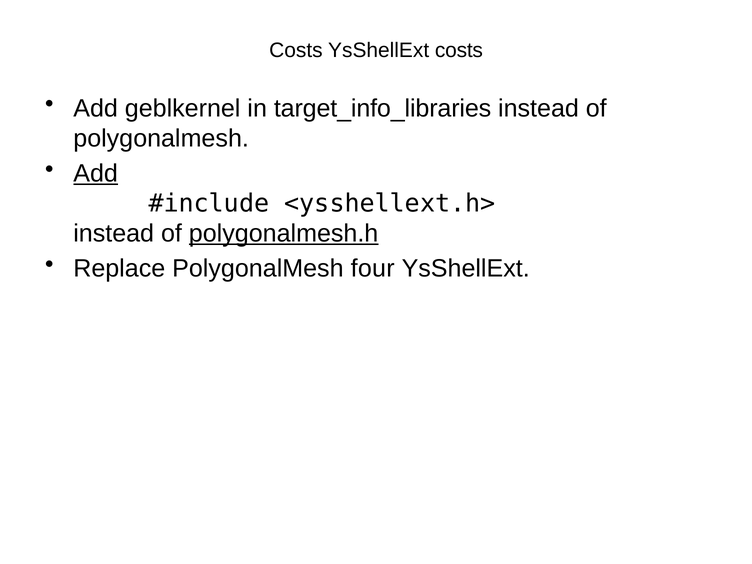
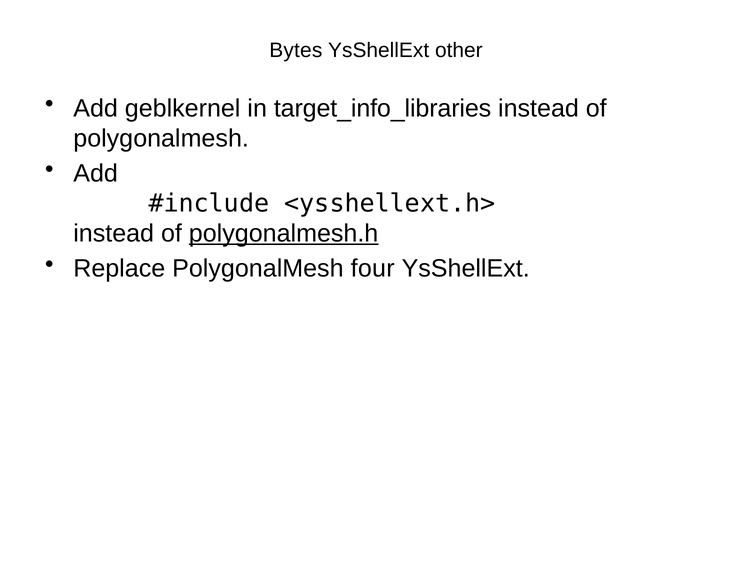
Costs at (296, 50): Costs -> Bytes
YsShellExt costs: costs -> other
Add at (96, 173) underline: present -> none
